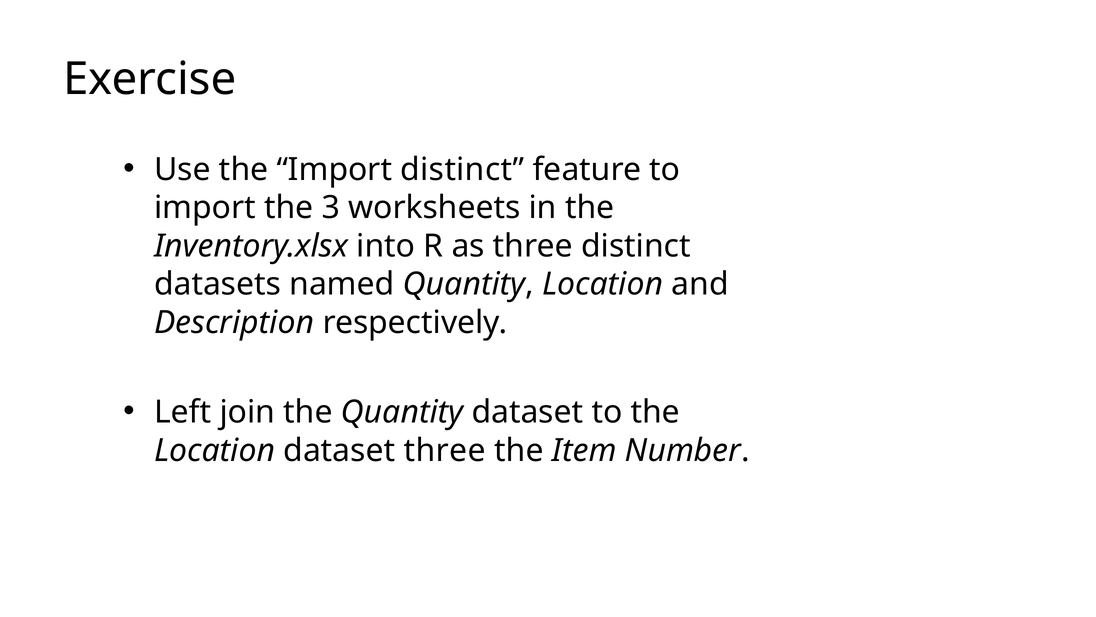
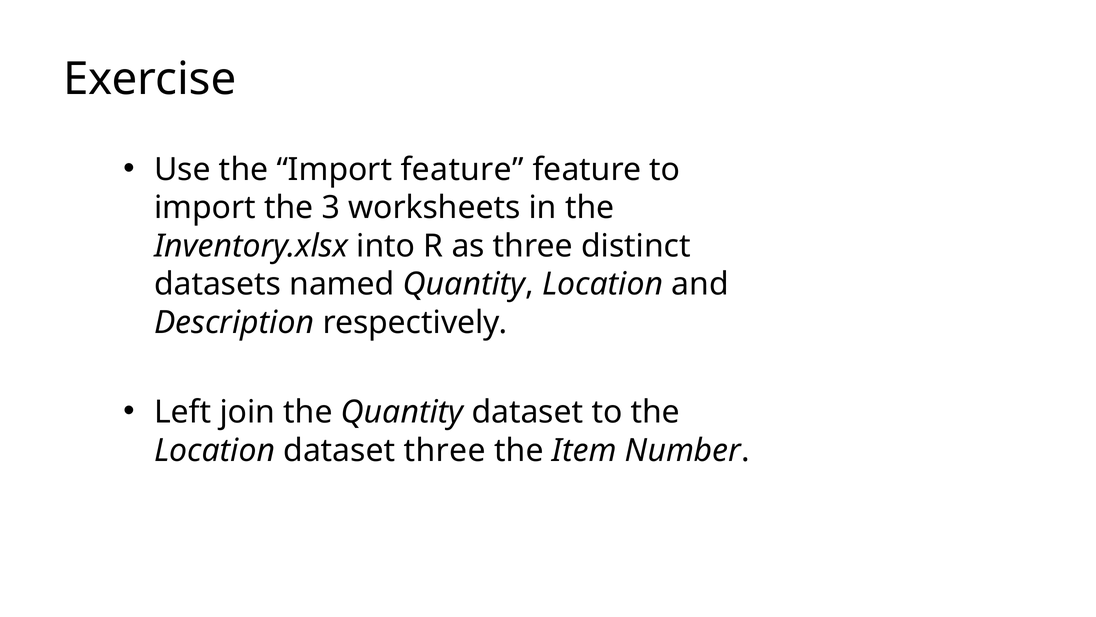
Import distinct: distinct -> feature
